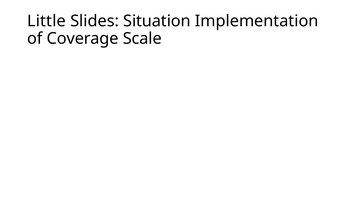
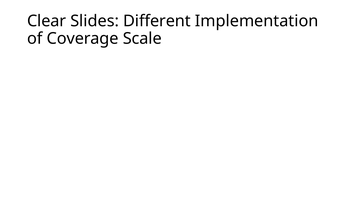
Little: Little -> Clear
Situation: Situation -> Different
